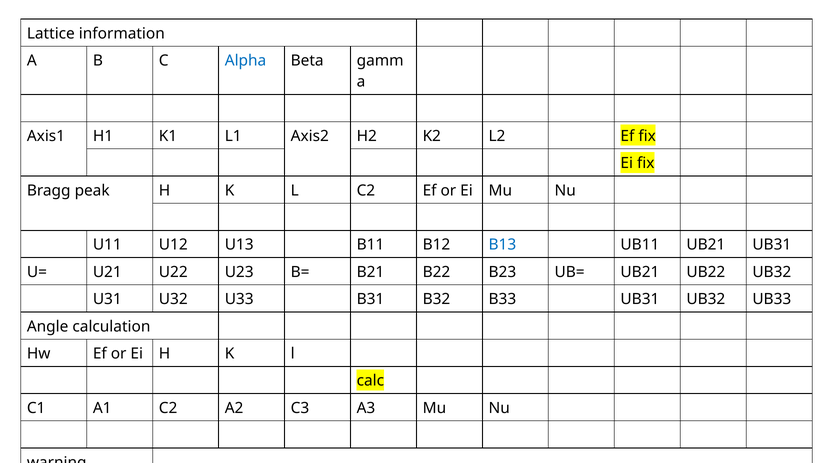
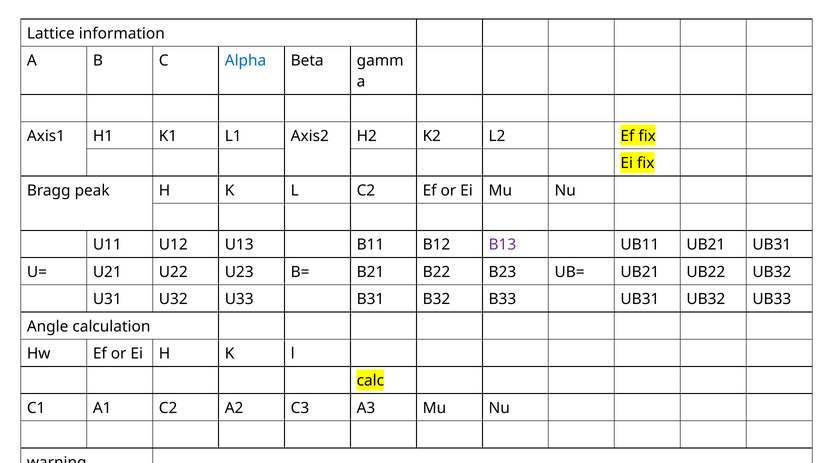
B13 colour: blue -> purple
